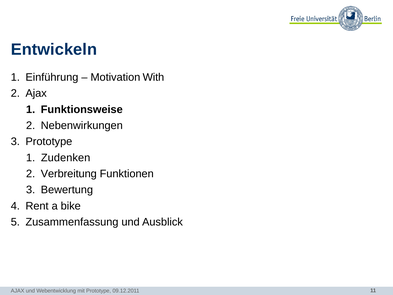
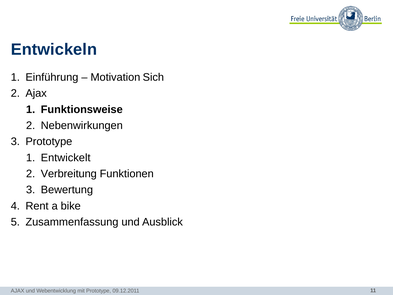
With: With -> Sich
Zudenken: Zudenken -> Entwickelt
